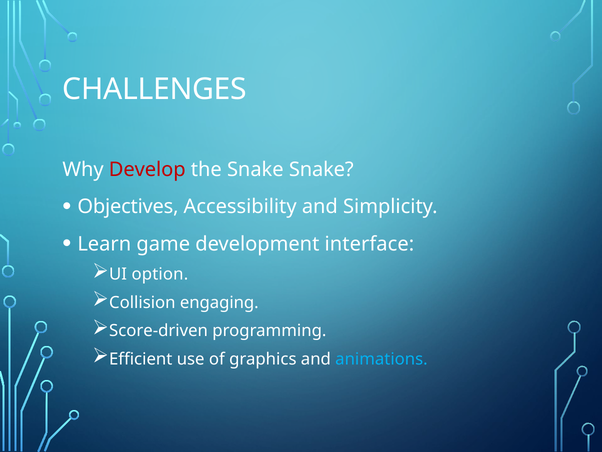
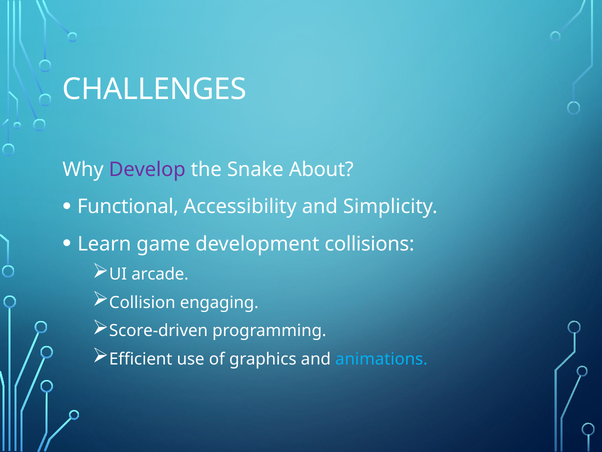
Develop colour: red -> purple
Snake Snake: Snake -> About
Objectives: Objectives -> Functional
interface: interface -> collisions
option: option -> arcade
